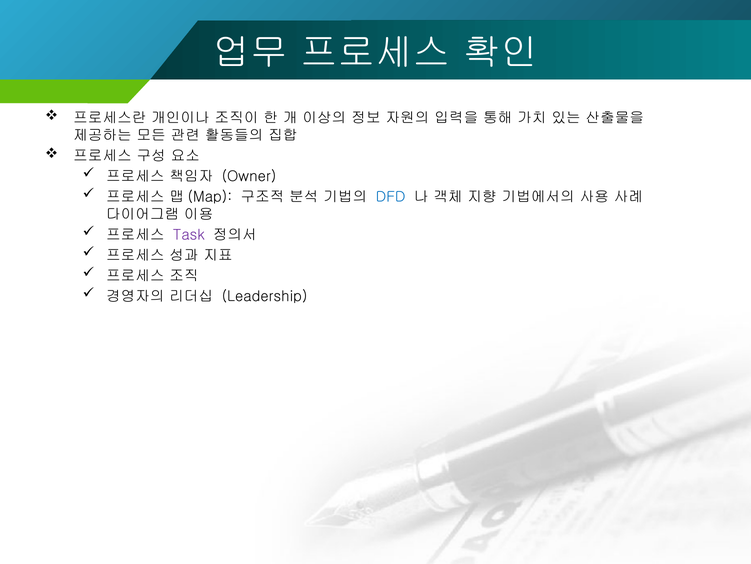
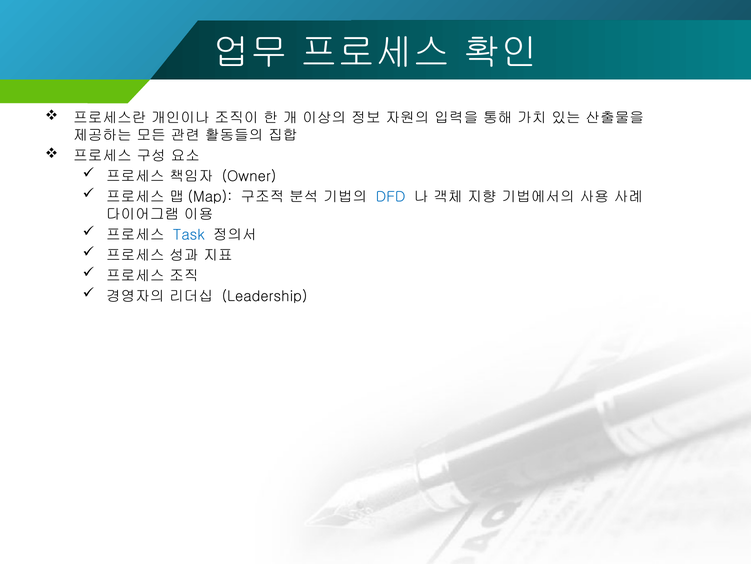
Task colour: purple -> blue
